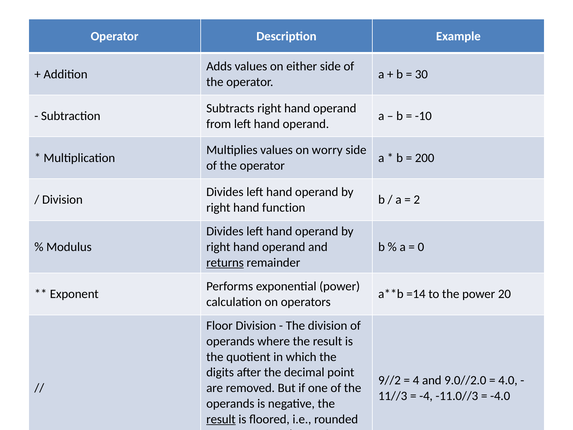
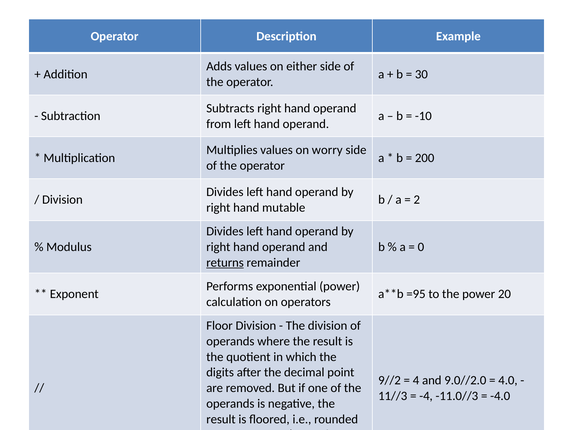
function: function -> mutable
=14: =14 -> =95
result at (221, 419) underline: present -> none
